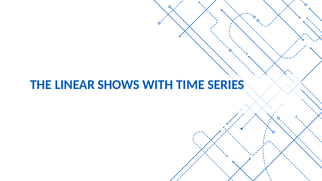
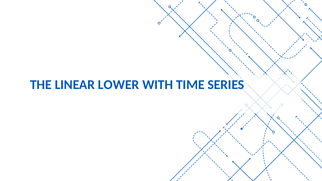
SHOWS: SHOWS -> LOWER
